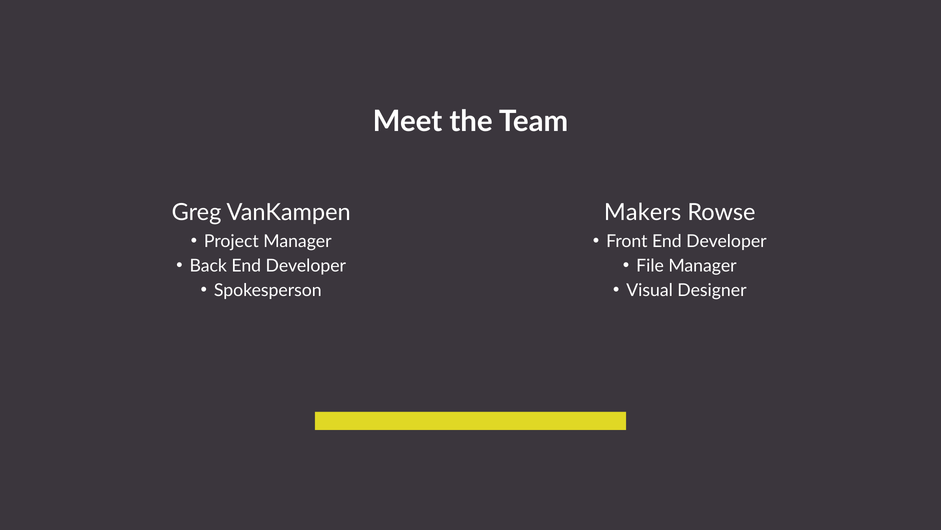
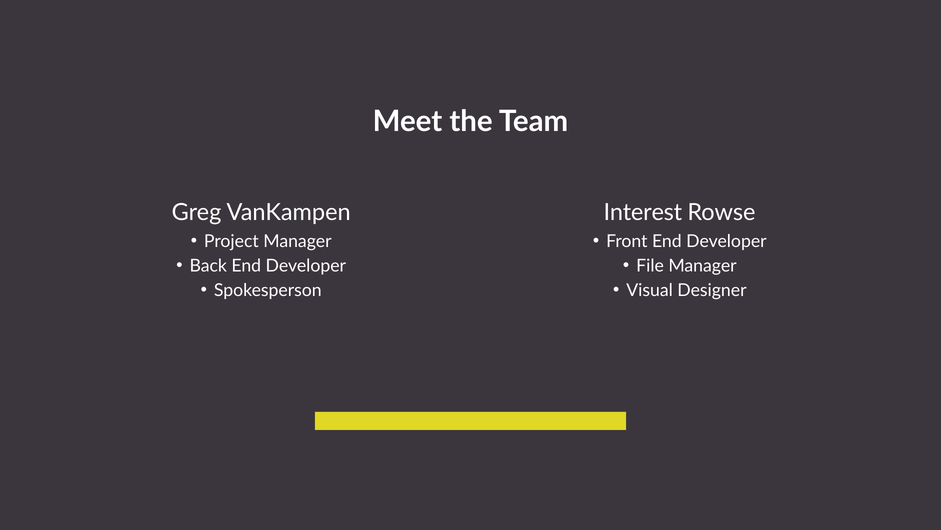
Makers: Makers -> Interest
